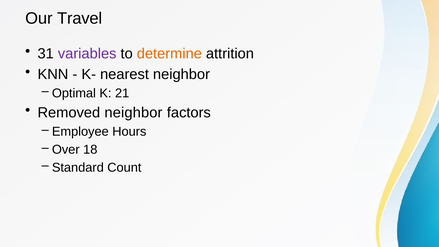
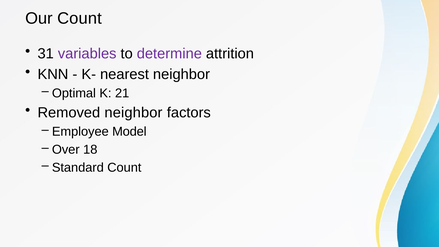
Our Travel: Travel -> Count
determine colour: orange -> purple
Hours: Hours -> Model
